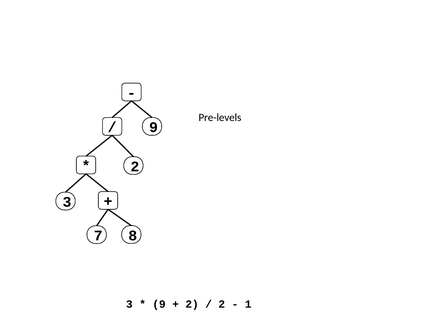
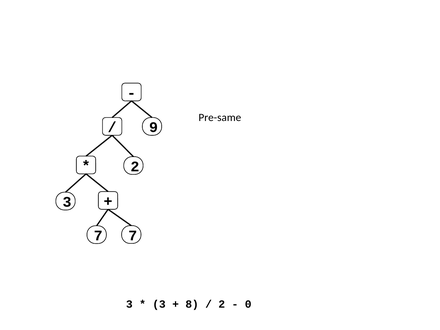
Pre-levels: Pre-levels -> Pre-same
7 8: 8 -> 7
9 at (159, 304): 9 -> 3
2 at (192, 304): 2 -> 8
1: 1 -> 0
